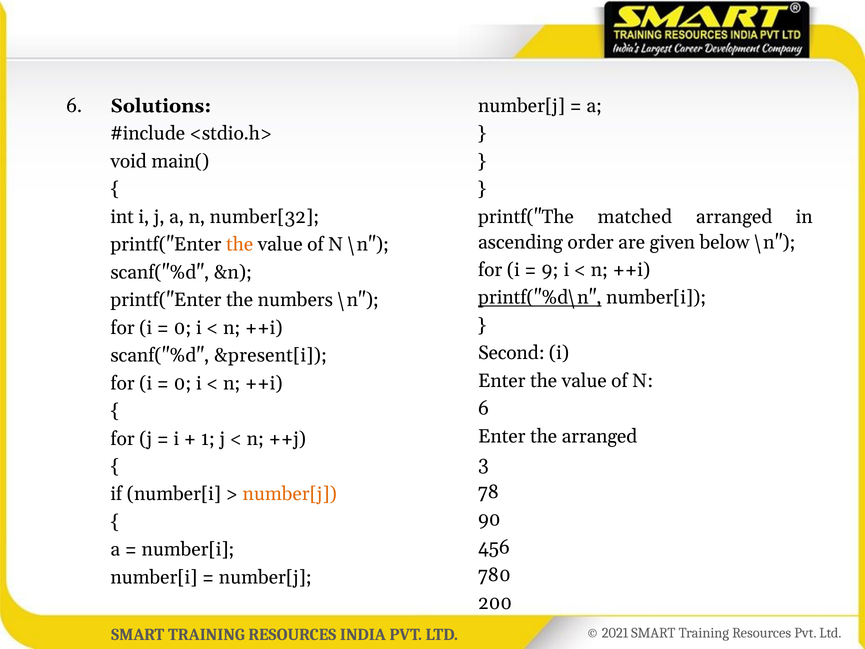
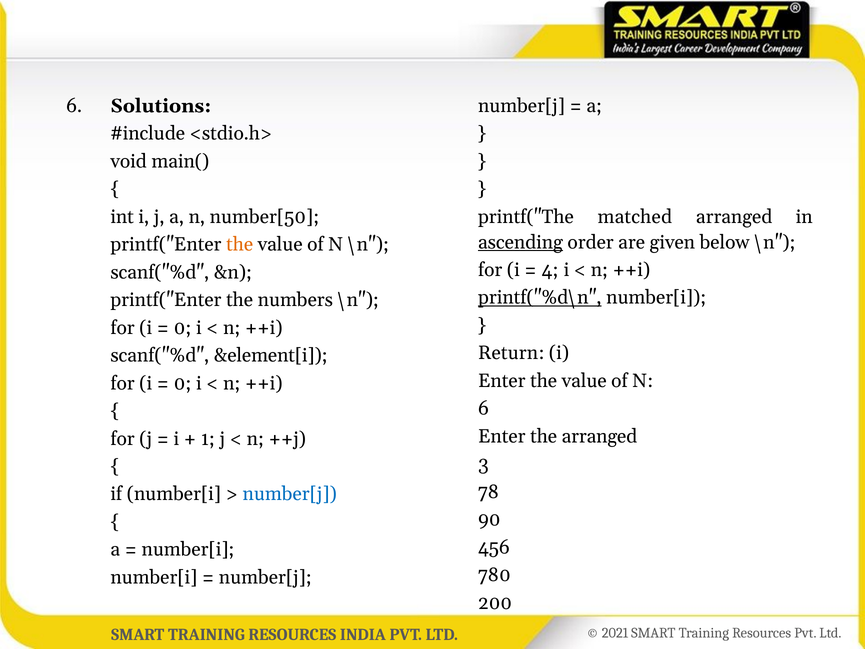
number[32: number[32 -> number[50
ascending underline: none -> present
9: 9 -> 4
Second: Second -> Return
&present[i: &present[i -> &element[i
number[j at (290, 494) colour: orange -> blue
